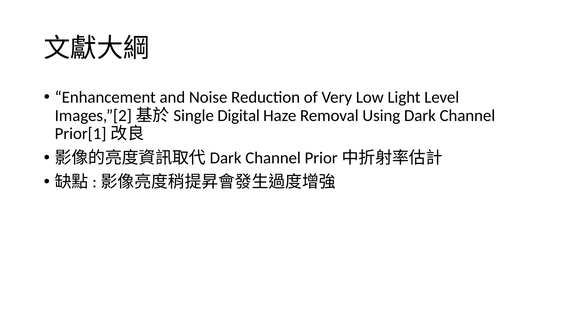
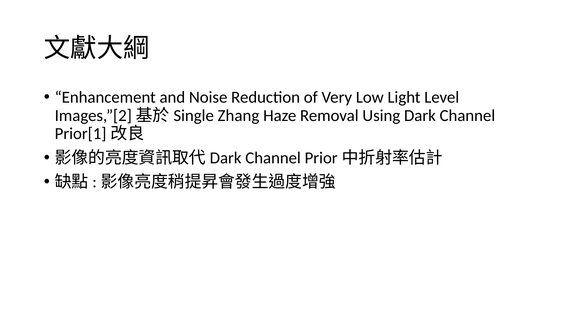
Digital: Digital -> Zhang
